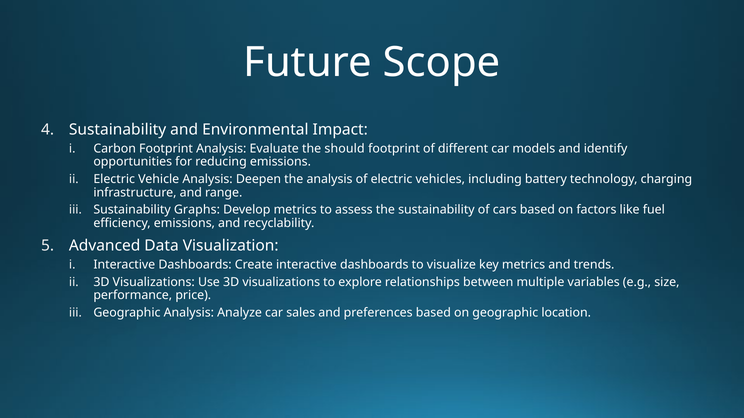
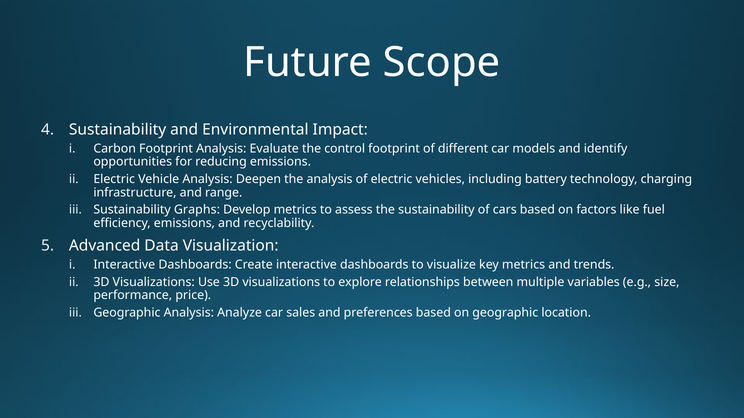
should: should -> control
